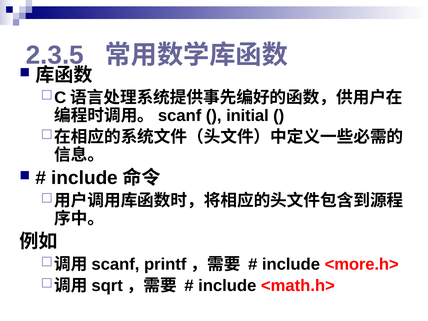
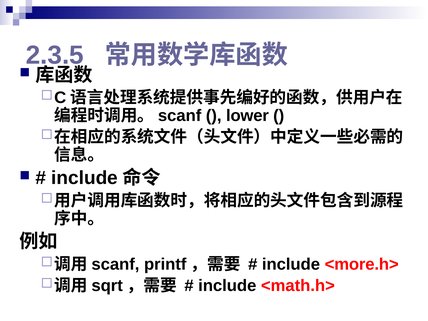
initial: initial -> lower
